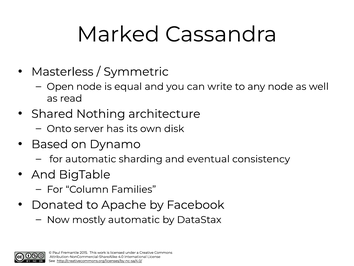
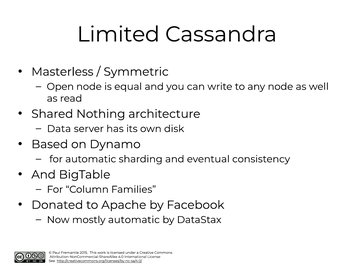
Marked: Marked -> Limited
Onto: Onto -> Data
